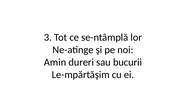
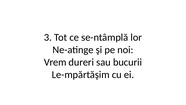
Amin: Amin -> Vrem
